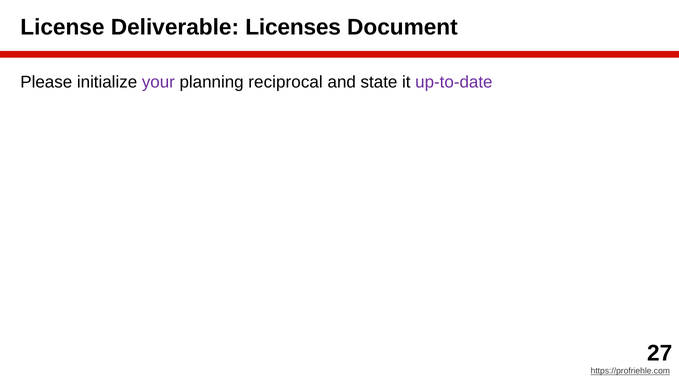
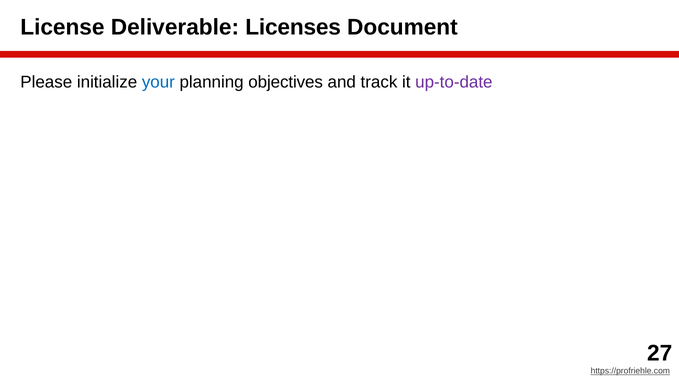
your colour: purple -> blue
reciprocal: reciprocal -> objectives
state: state -> track
